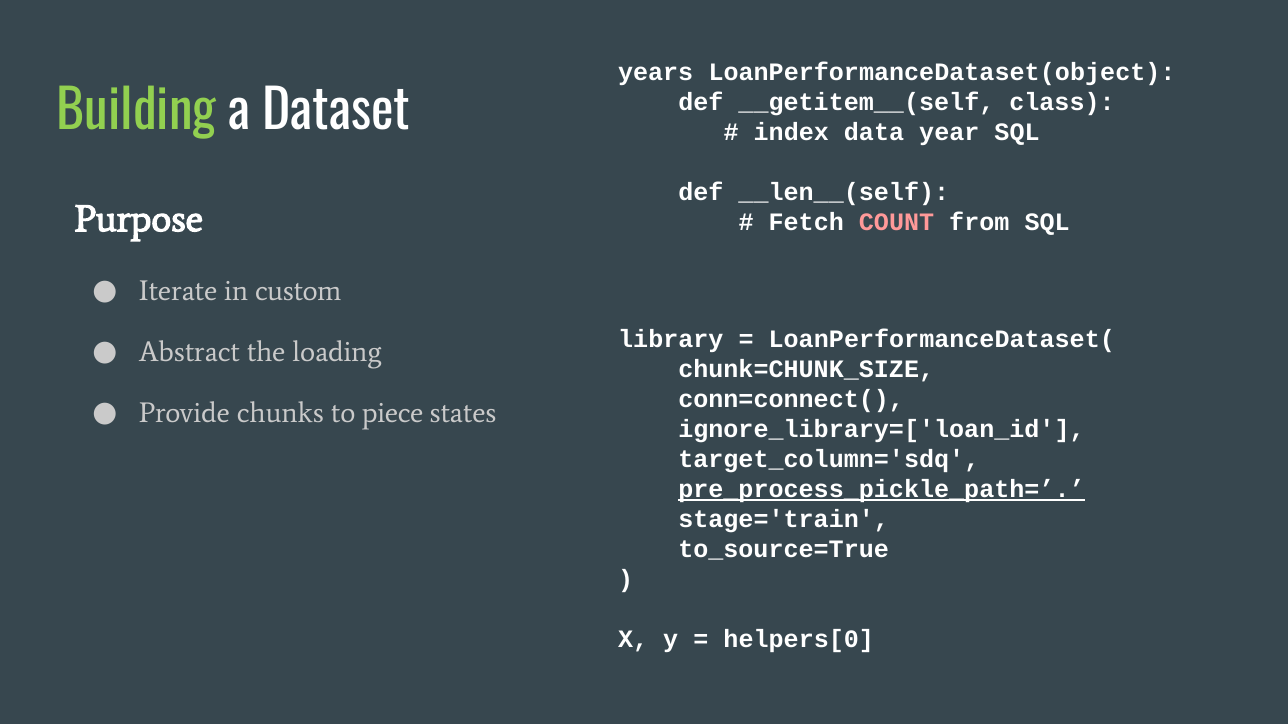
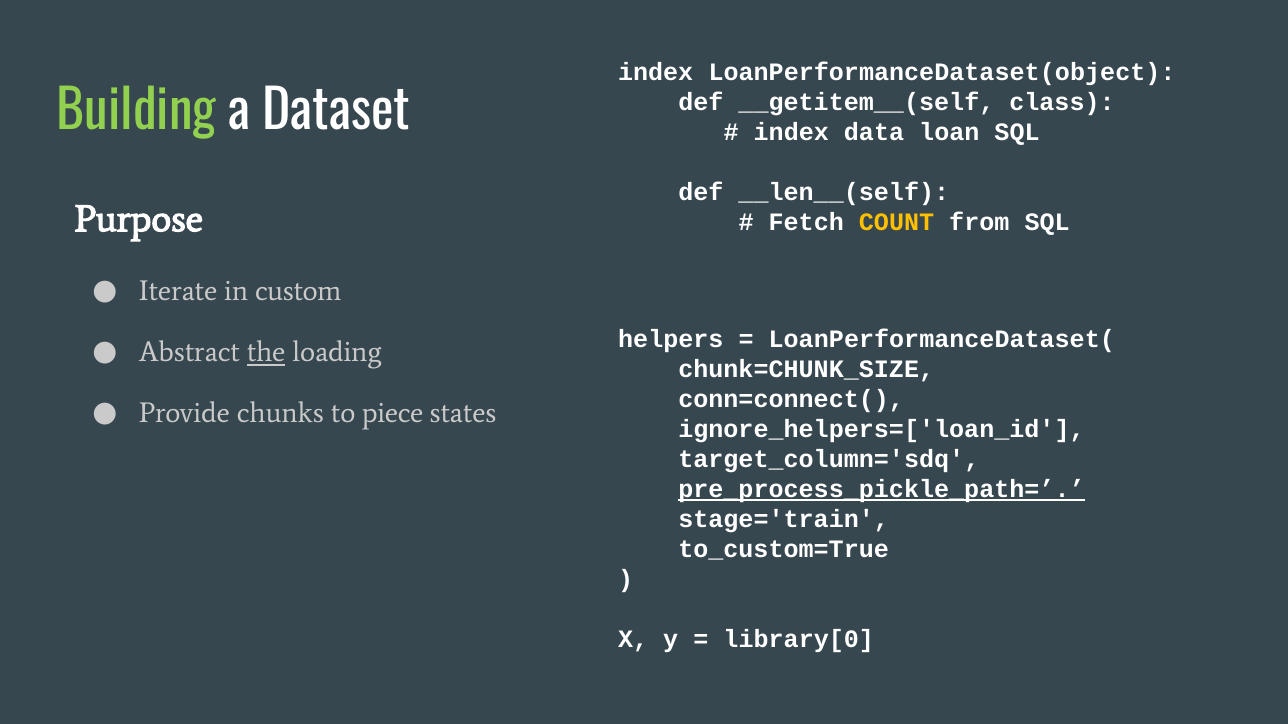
years at (656, 72): years -> index
year: year -> loan
COUNT colour: pink -> yellow
library: library -> helpers
the underline: none -> present
ignore_library=['loan_id: ignore_library=['loan_id -> ignore_helpers=['loan_id
to_source=True: to_source=True -> to_custom=True
helpers[0: helpers[0 -> library[0
